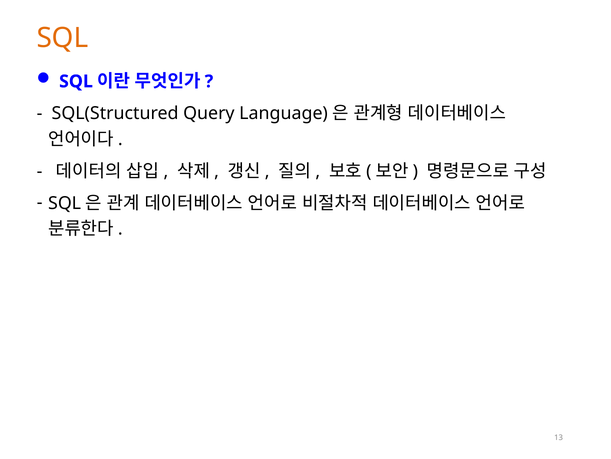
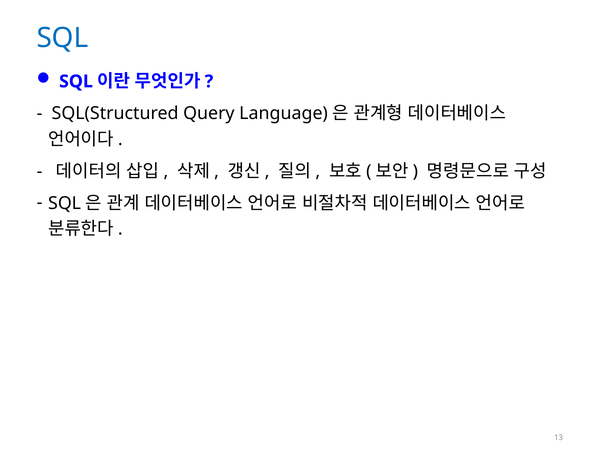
SQL at (63, 38) colour: orange -> blue
